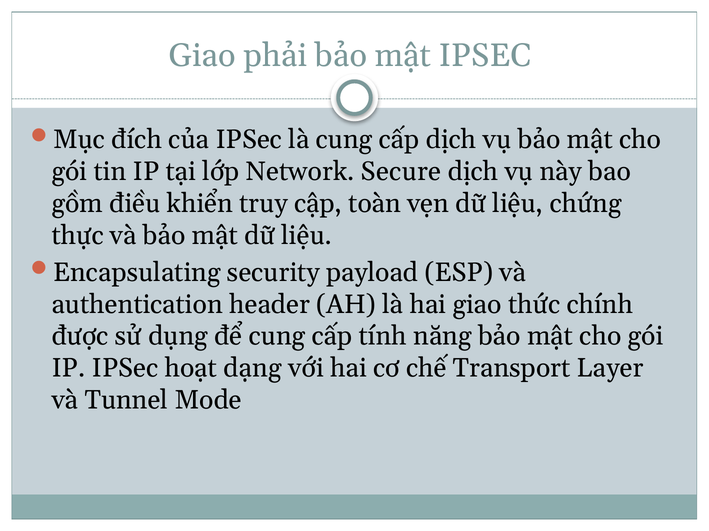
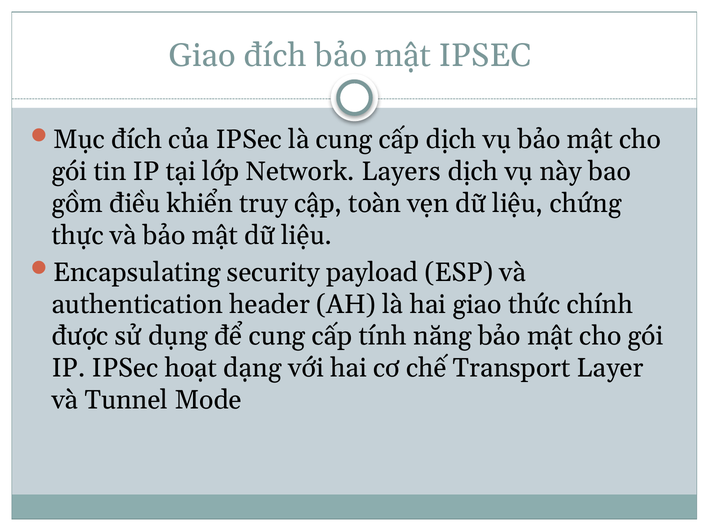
Giao phải: phải -> đích
Secure: Secure -> Layers
